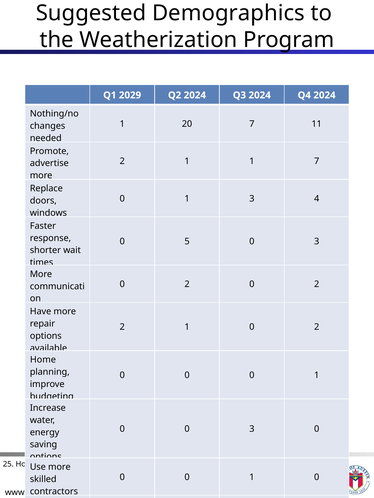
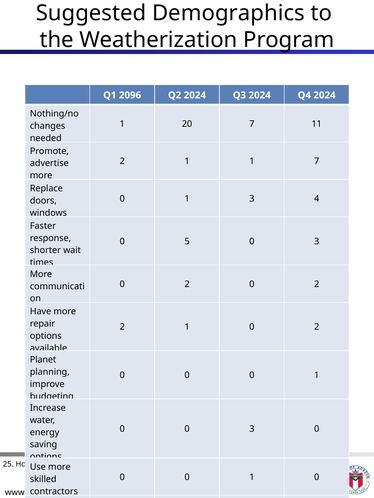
2029: 2029 -> 2096
Home: Home -> Planet
